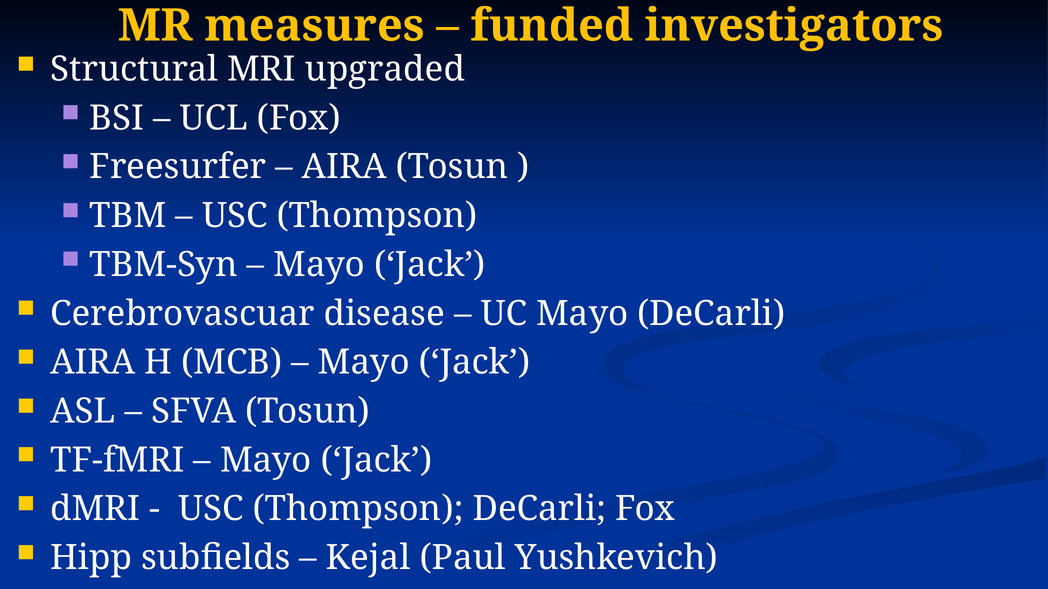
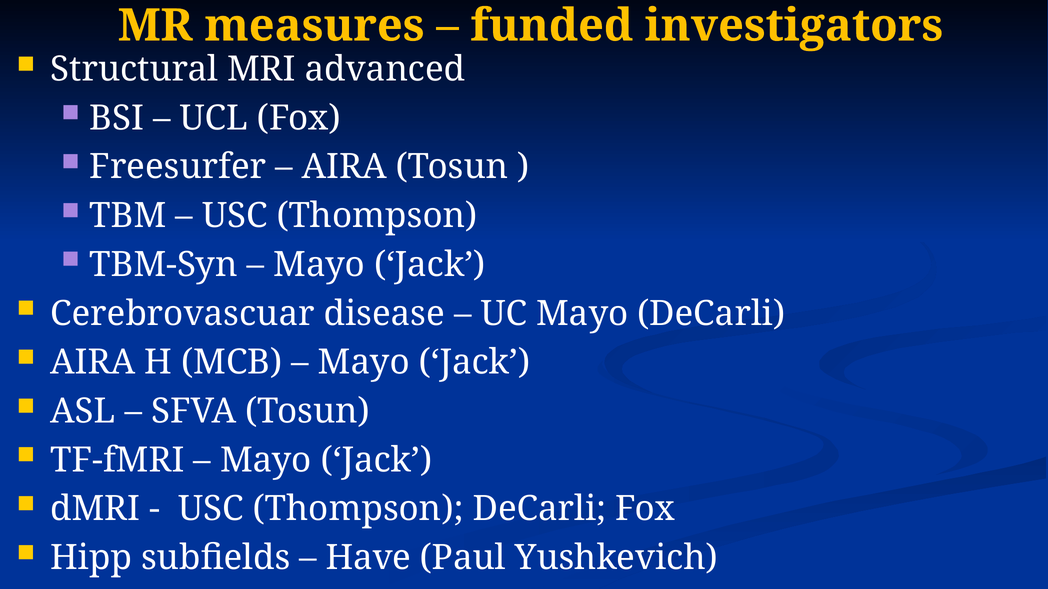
upgraded: upgraded -> advanced
Kejal: Kejal -> Have
